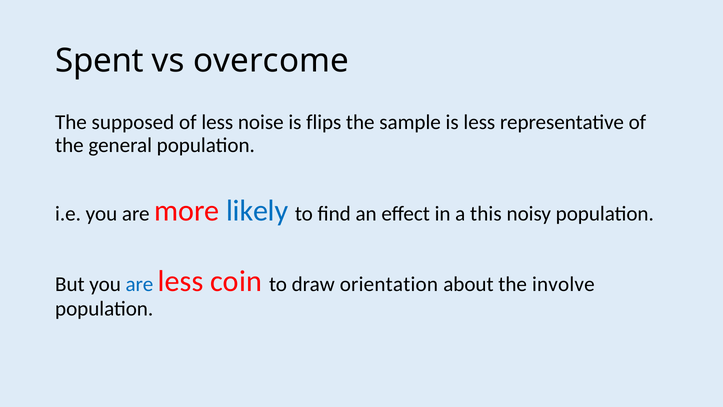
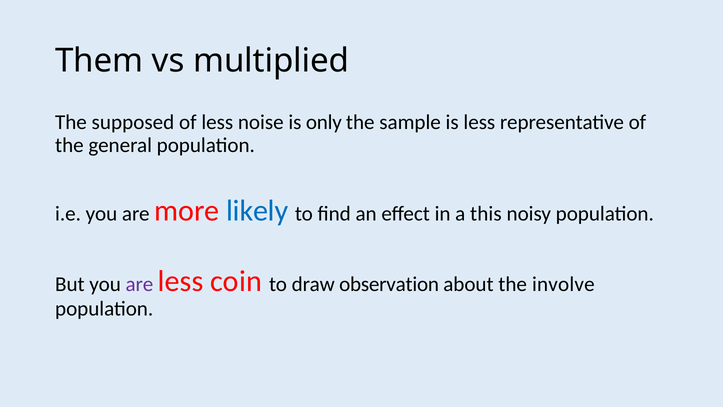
Spent: Spent -> Them
overcome: overcome -> multiplied
flips: flips -> only
are at (139, 284) colour: blue -> purple
orientation: orientation -> observation
